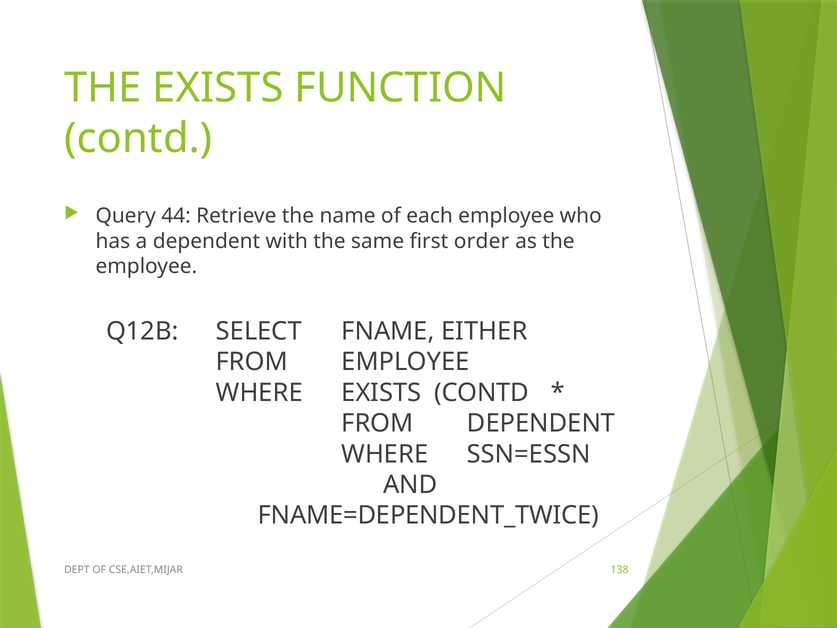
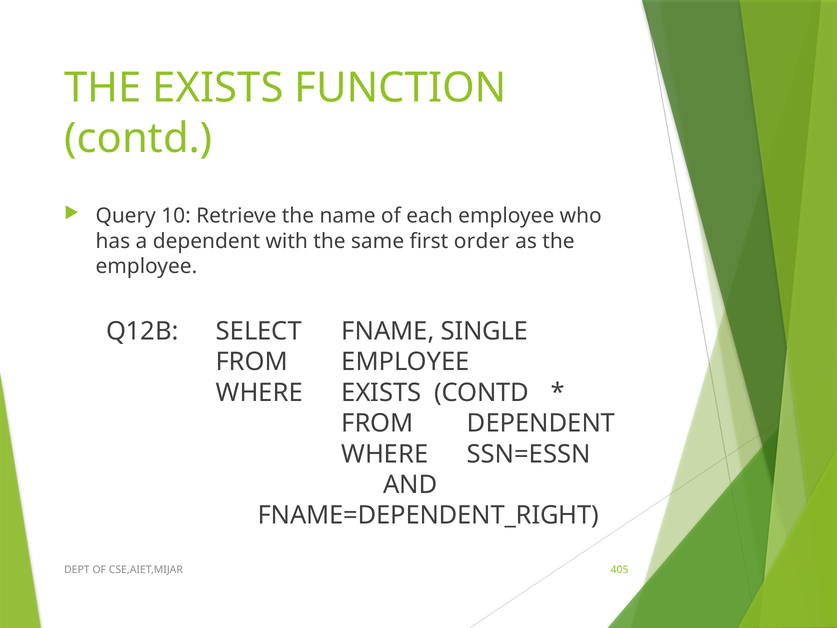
44: 44 -> 10
EITHER: EITHER -> SINGLE
FNAME=DEPENDENT_TWICE: FNAME=DEPENDENT_TWICE -> FNAME=DEPENDENT_RIGHT
138: 138 -> 405
